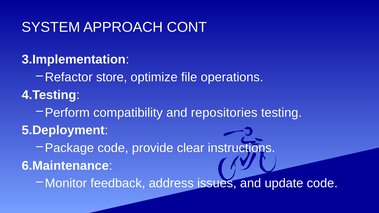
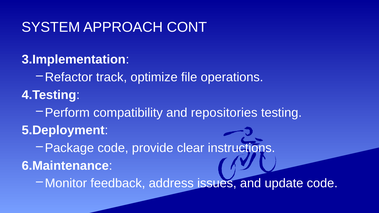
store: store -> track
